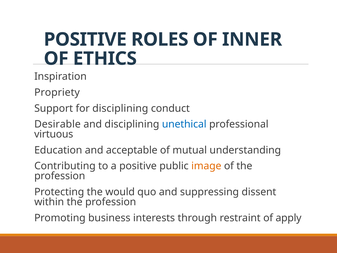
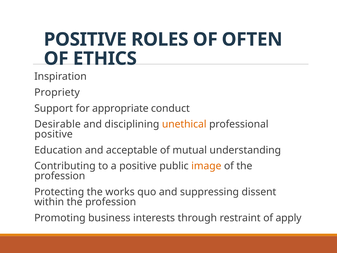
INNER: INNER -> OFTEN
for disciplining: disciplining -> appropriate
unethical colour: blue -> orange
virtuous at (54, 134): virtuous -> positive
would: would -> works
